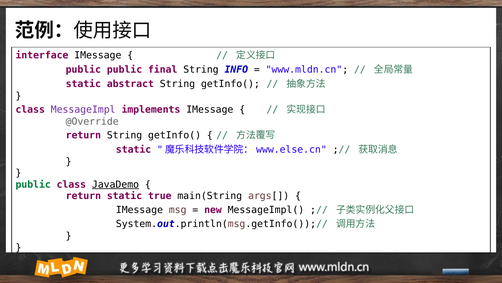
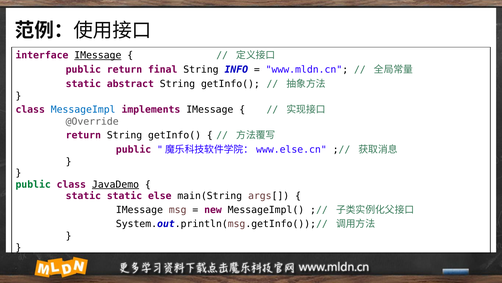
IMessage at (98, 55) underline: none -> present
public public: public -> return
MessageImpl colour: purple -> blue
static at (134, 149): static -> public
return at (83, 196): return -> static
true: true -> else
